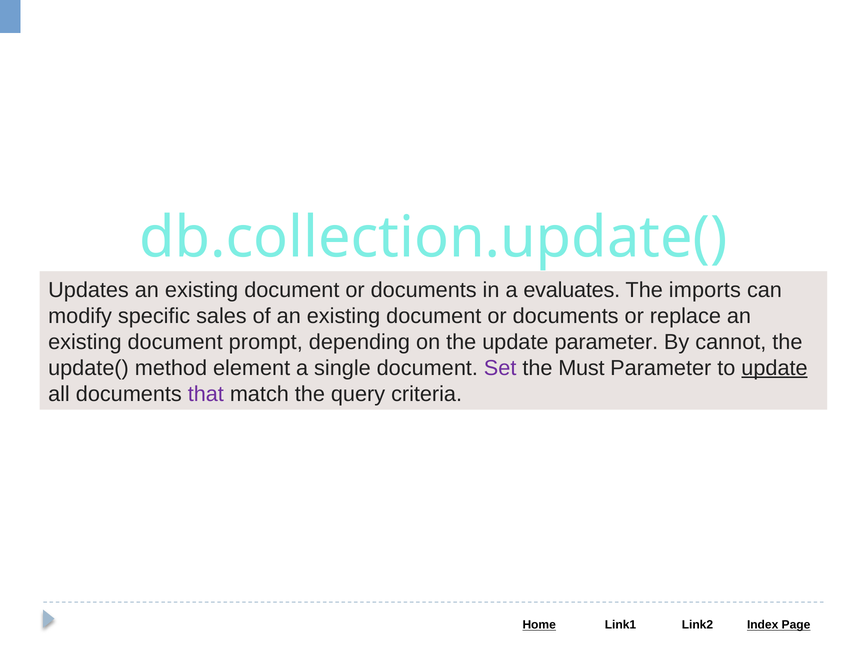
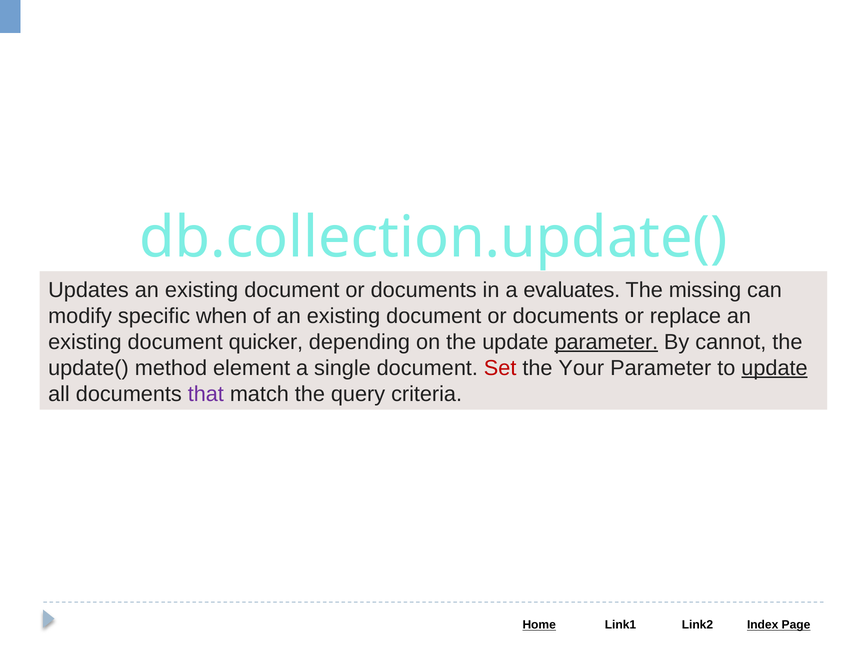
imports: imports -> missing
sales: sales -> when
prompt: prompt -> quicker
parameter at (606, 342) underline: none -> present
Set colour: purple -> red
Must: Must -> Your
